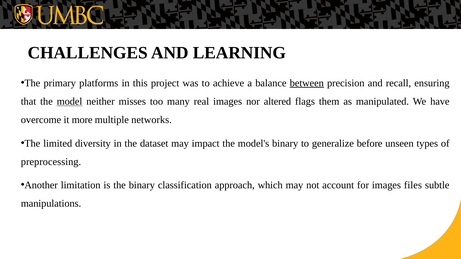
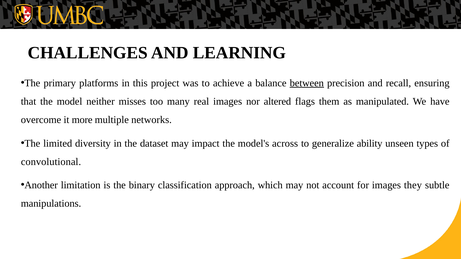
model underline: present -> none
model's binary: binary -> across
before: before -> ability
preprocessing: preprocessing -> convolutional
files: files -> they
